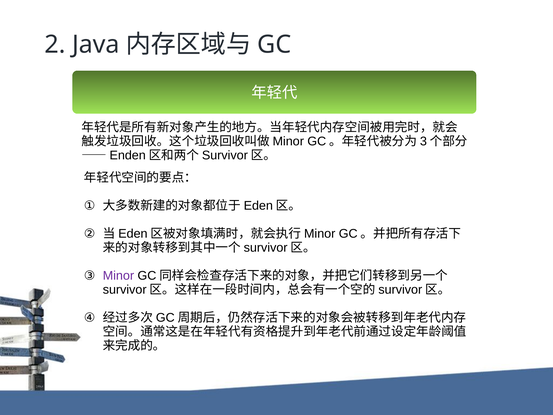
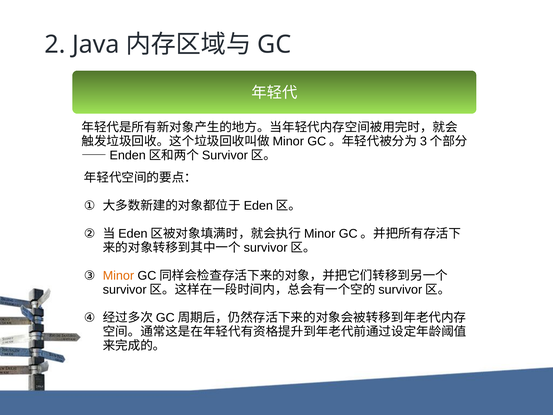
Minor colour: purple -> orange
